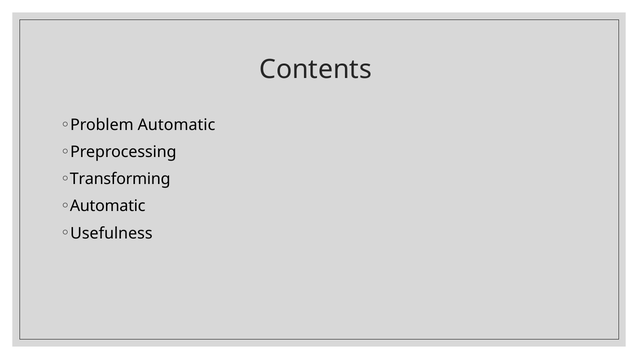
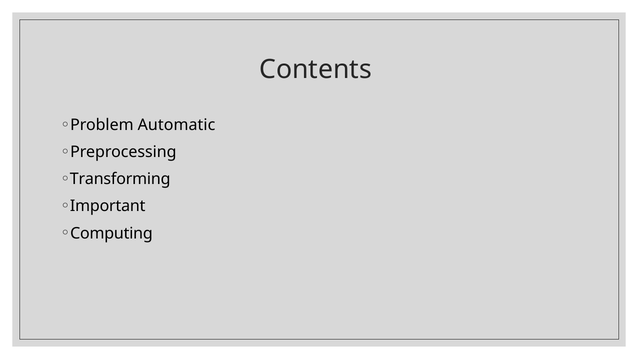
Automatic at (108, 206): Automatic -> Important
Usefulness: Usefulness -> Computing
